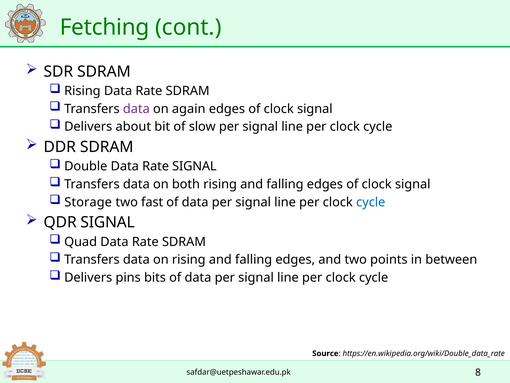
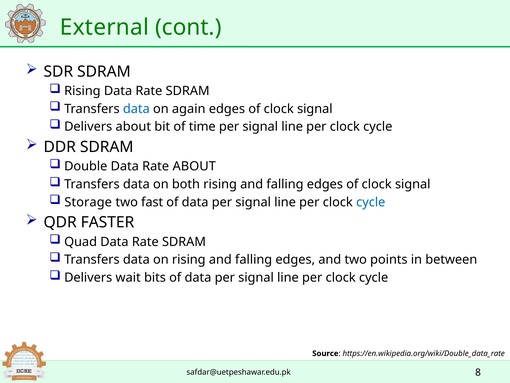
Fetching: Fetching -> External
data at (136, 109) colour: purple -> blue
slow: slow -> time
Rate SIGNAL: SIGNAL -> ABOUT
QDR SIGNAL: SIGNAL -> FASTER
pins: pins -> wait
